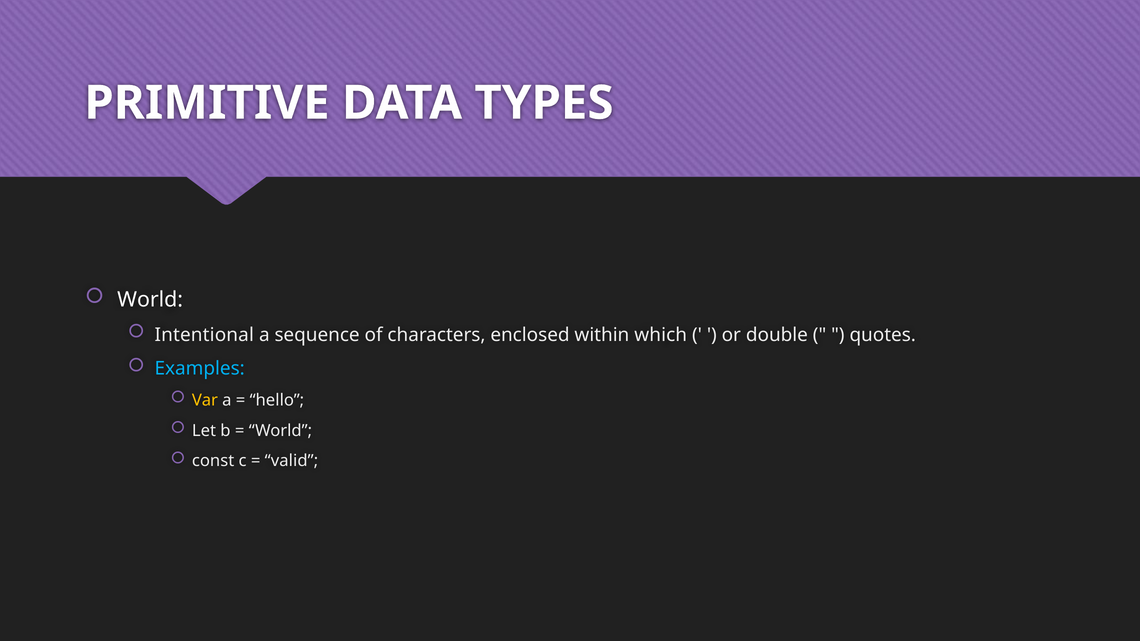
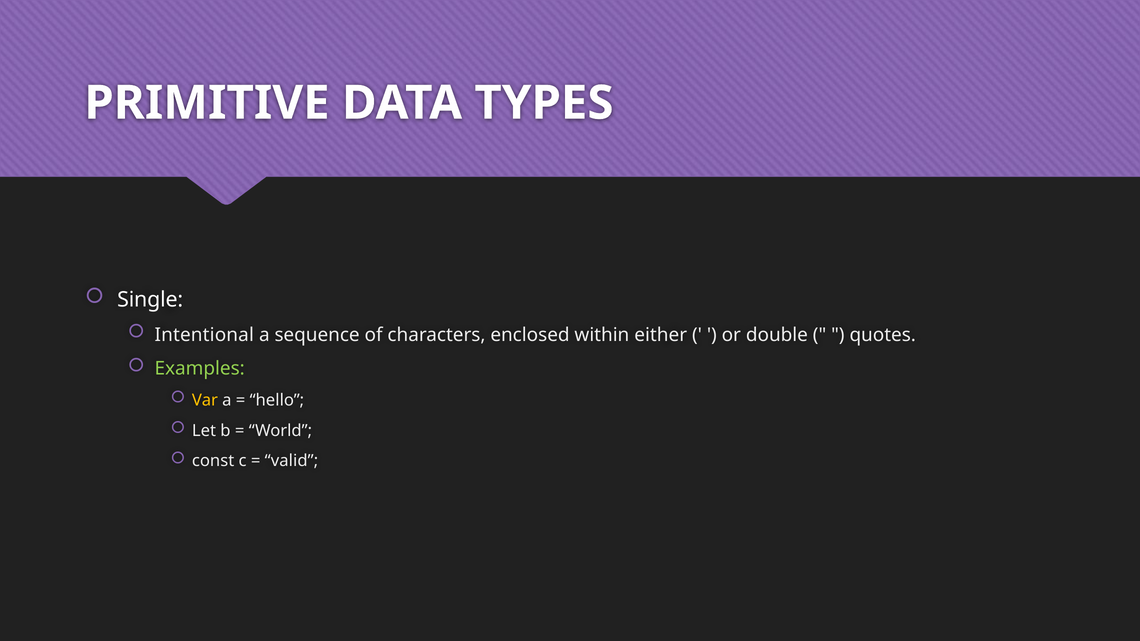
World at (150, 300): World -> Single
which: which -> either
Examples colour: light blue -> light green
